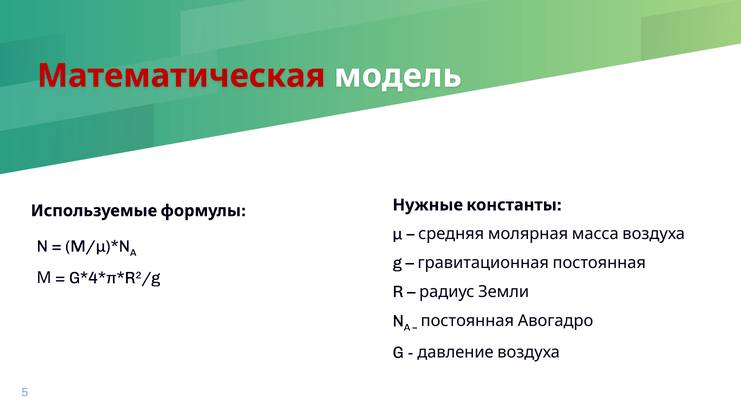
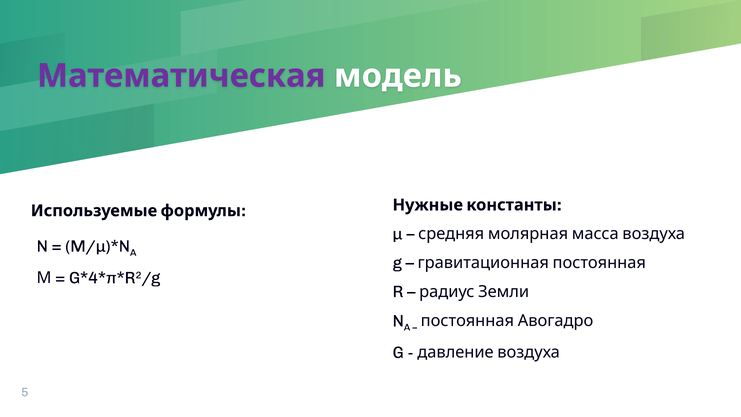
Математическая colour: red -> purple
